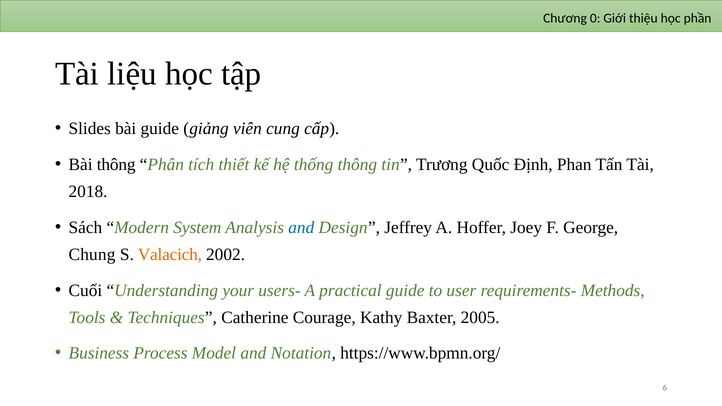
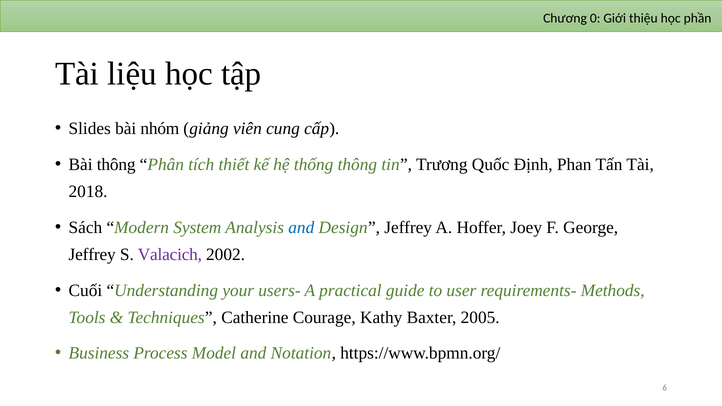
bài guide: guide -> nhóm
Chung at (92, 254): Chung -> Jeffrey
Valacich colour: orange -> purple
